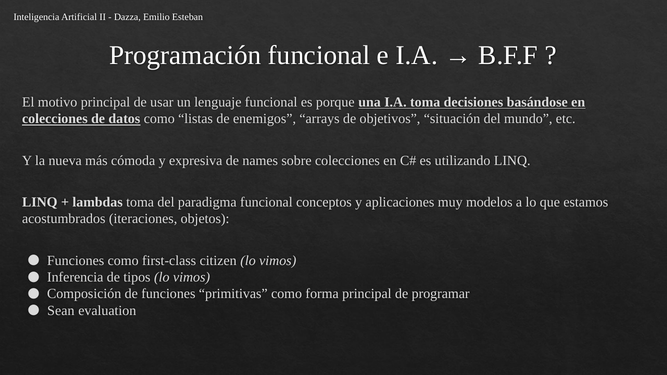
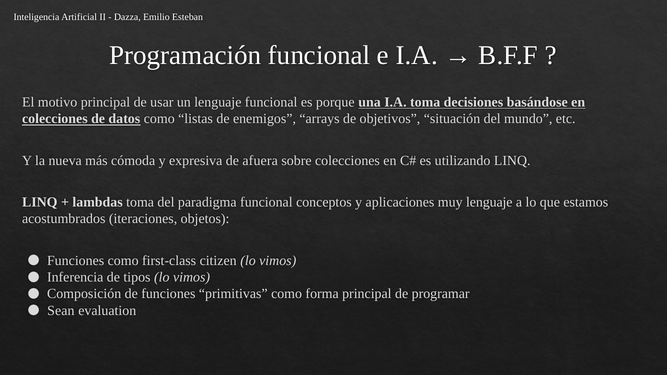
names: names -> afuera
muy modelos: modelos -> lenguaje
